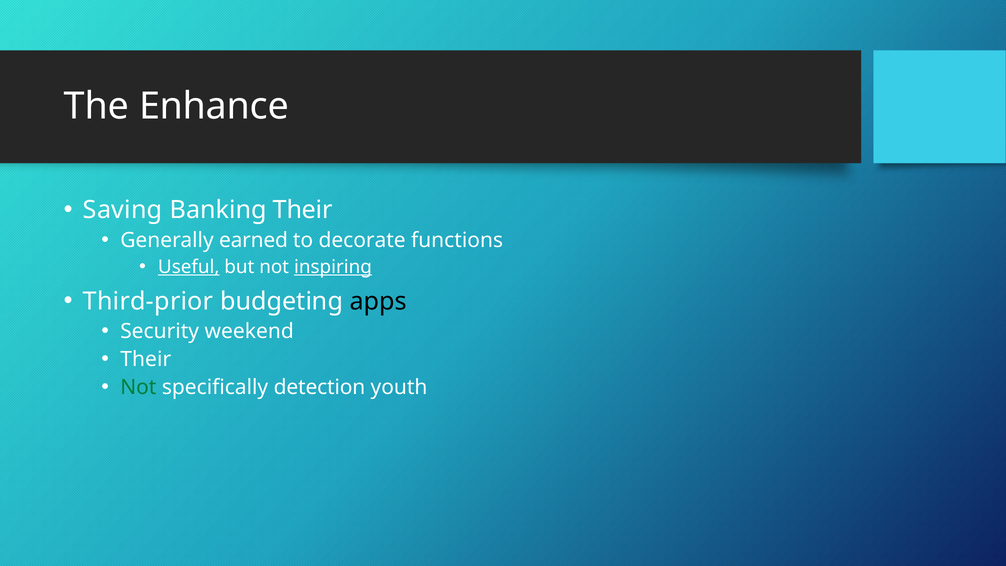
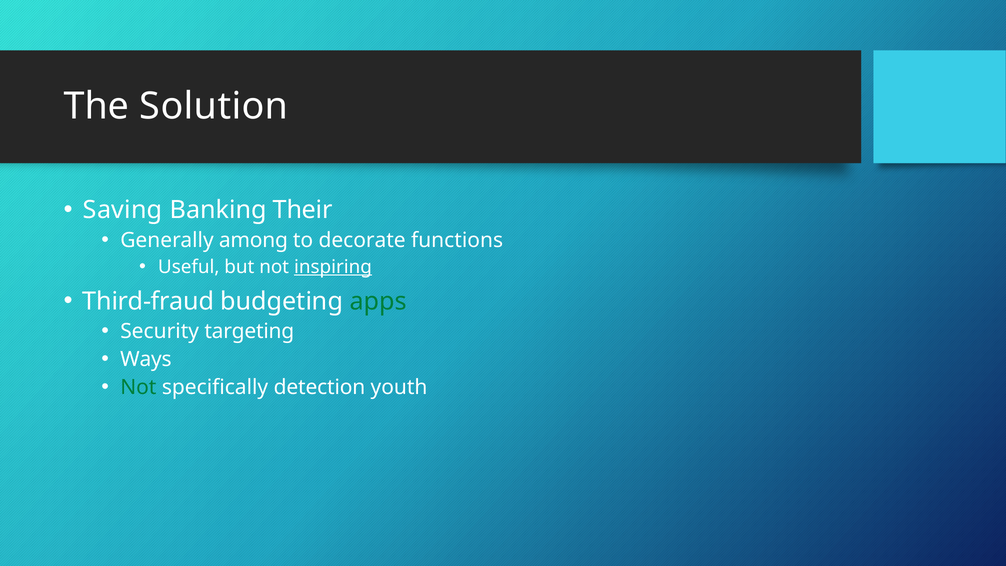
Enhance: Enhance -> Solution
earned: earned -> among
Useful underline: present -> none
Third-prior: Third-prior -> Third-fraud
apps colour: black -> green
weekend: weekend -> targeting
Their at (146, 359): Their -> Ways
